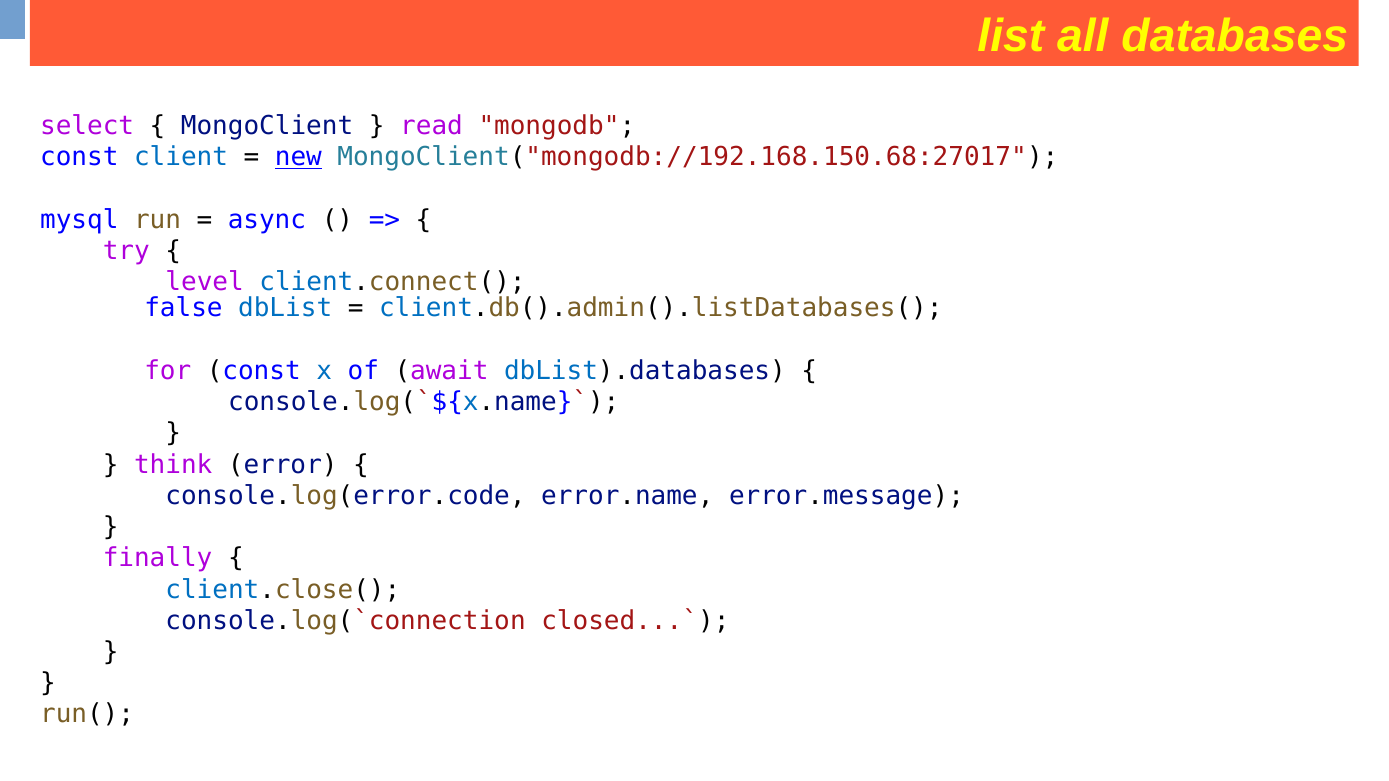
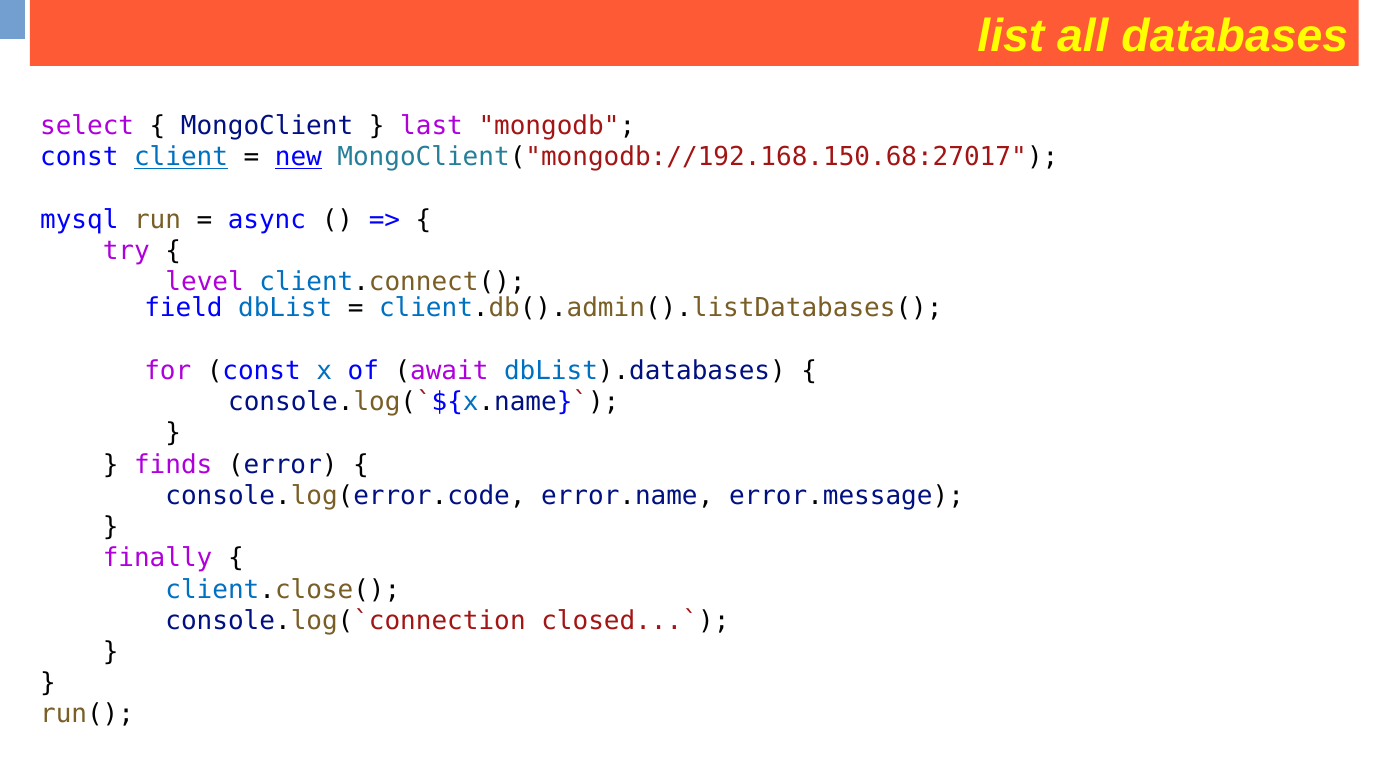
read: read -> last
client underline: none -> present
false: false -> field
think: think -> finds
